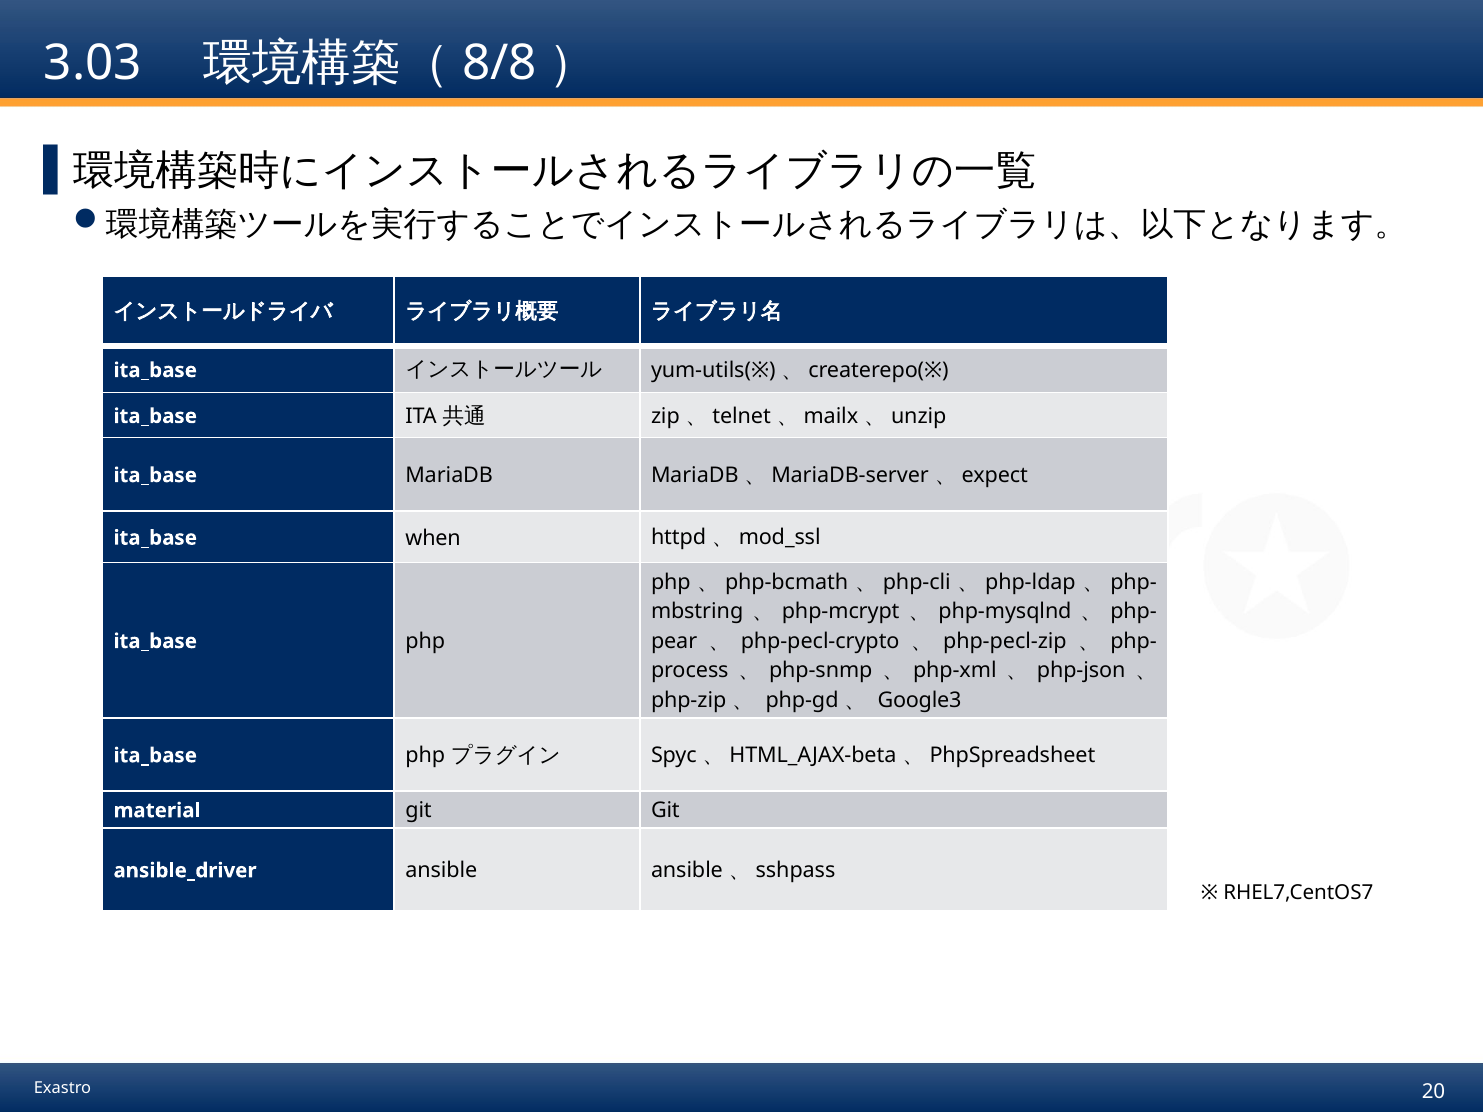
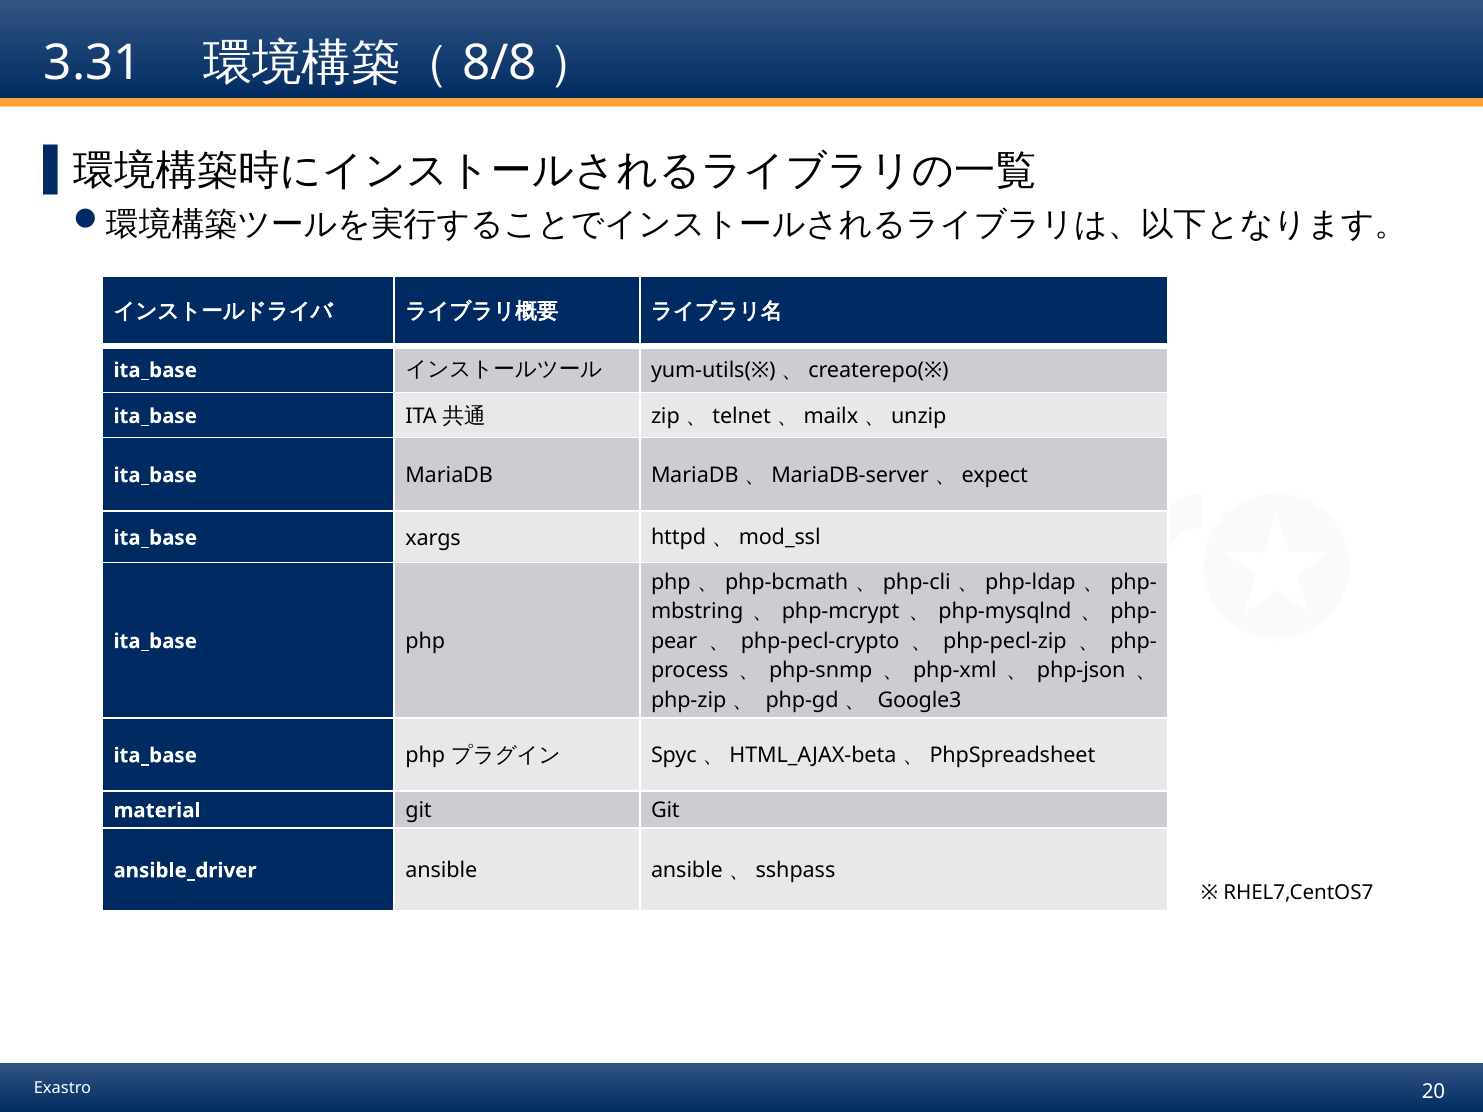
3.03: 3.03 -> 3.31
when: when -> xargs
